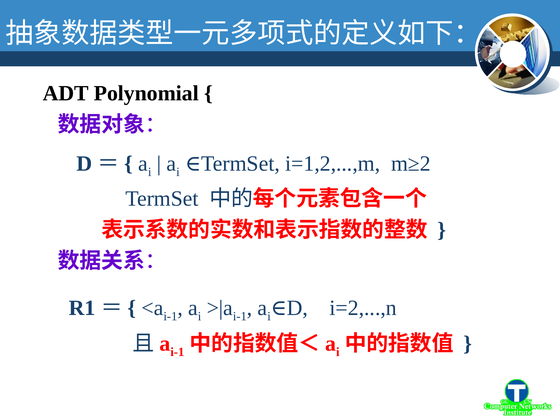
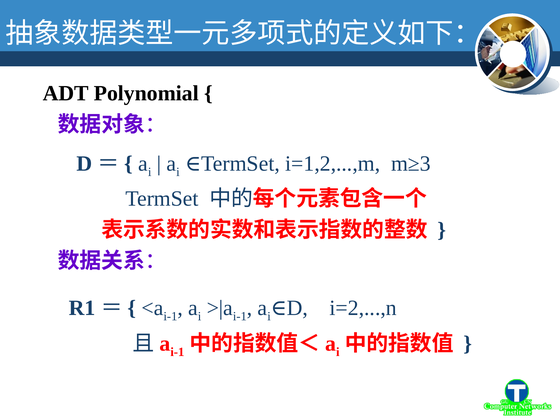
m≥2: m≥2 -> m≥3
